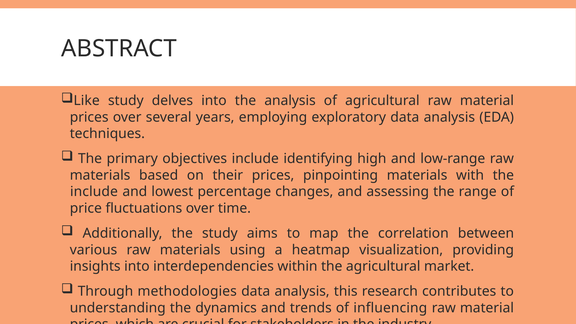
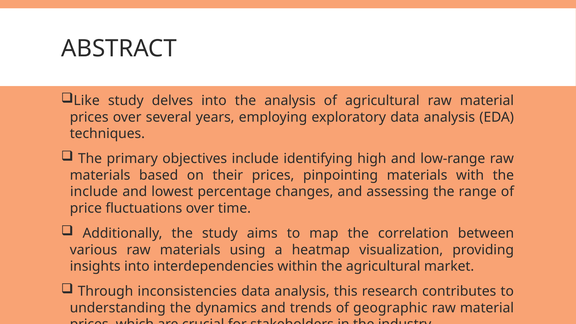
methodologies: methodologies -> inconsistencies
influencing: influencing -> geographic
